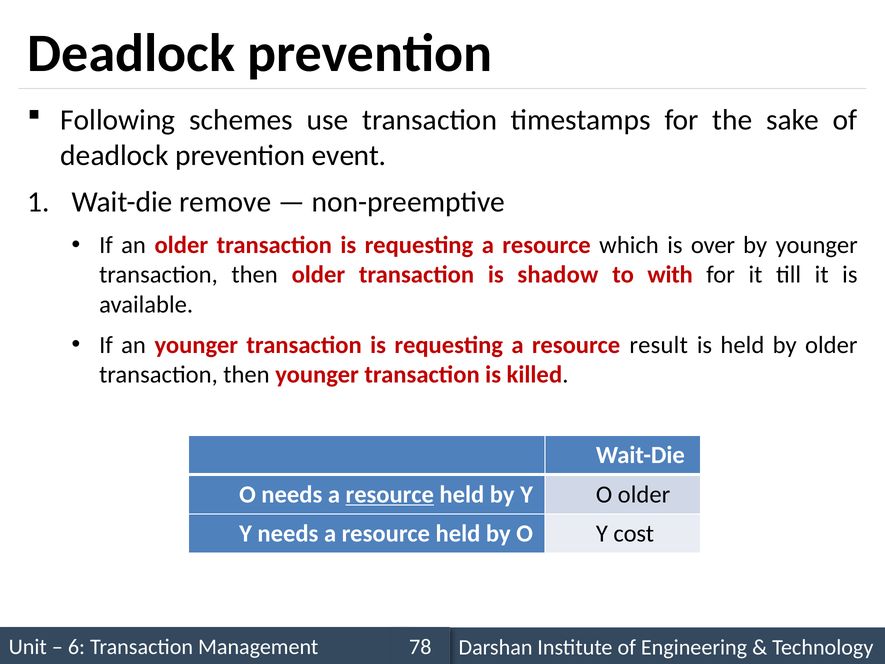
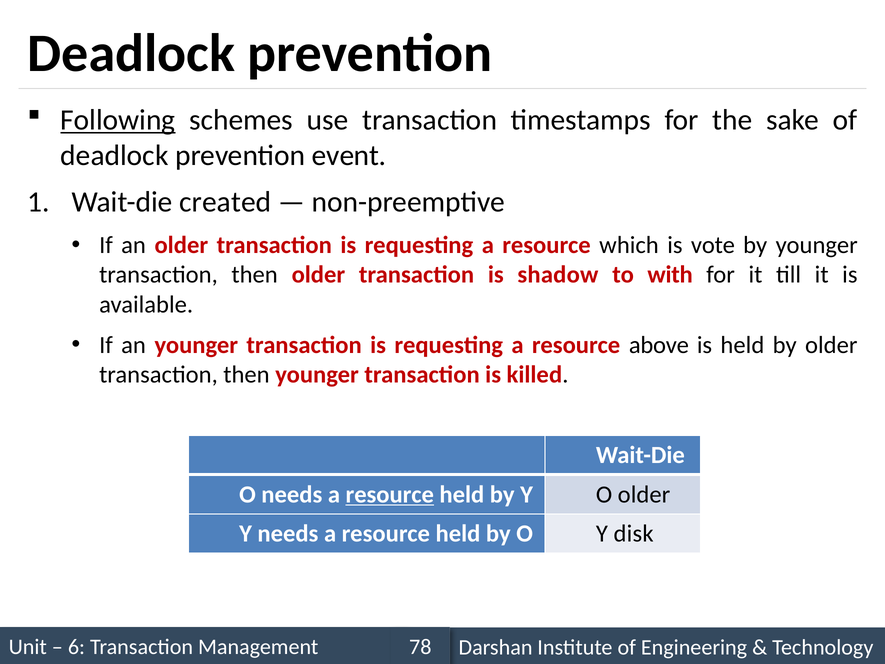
Following underline: none -> present
remove: remove -> created
over: over -> vote
result: result -> above
cost: cost -> disk
